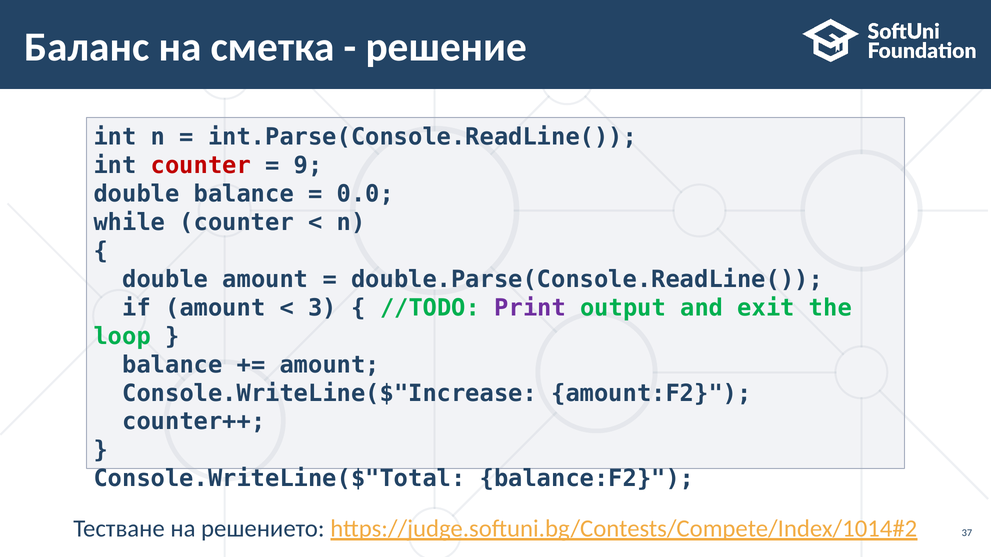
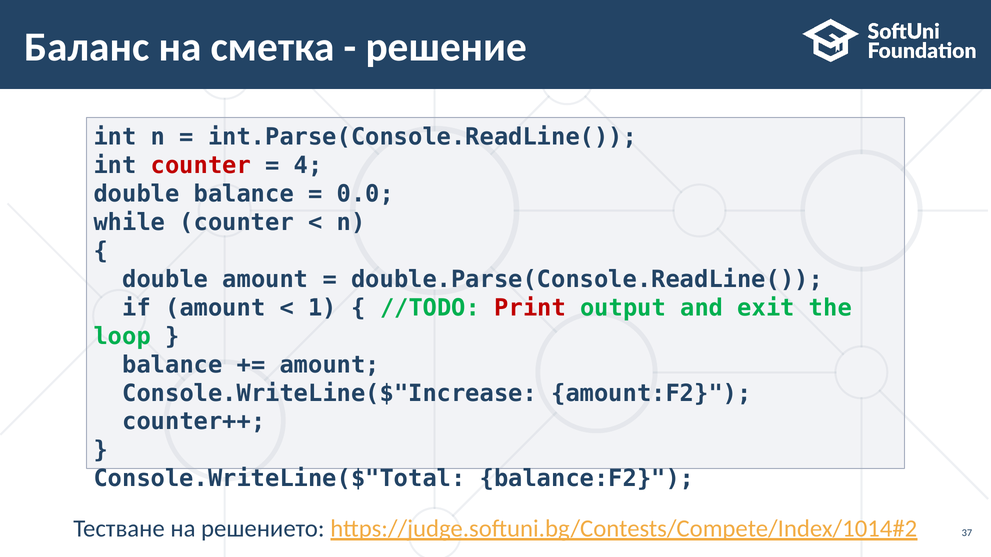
9: 9 -> 4
3: 3 -> 1
Print colour: purple -> red
